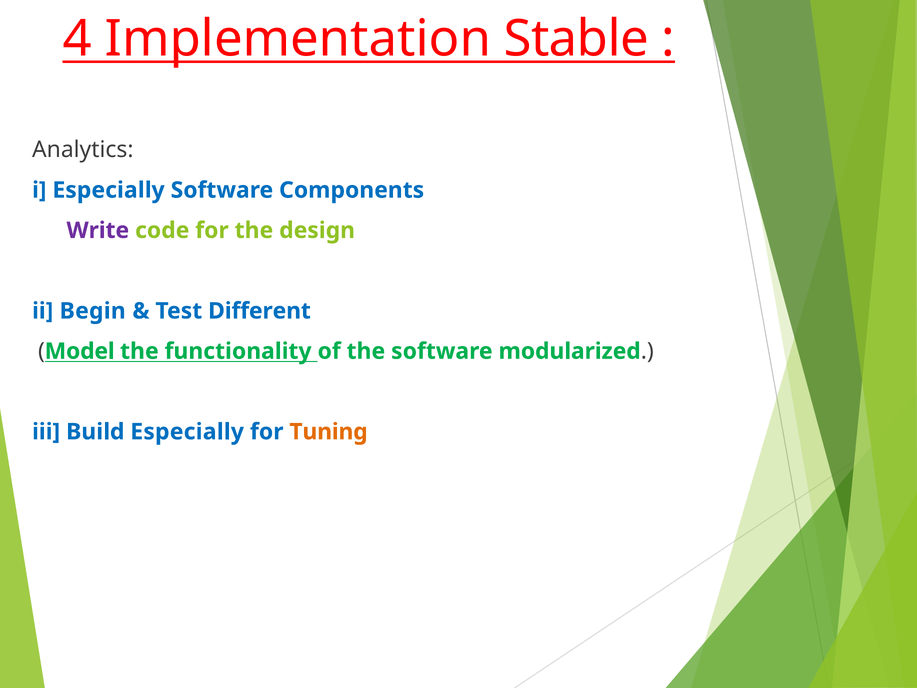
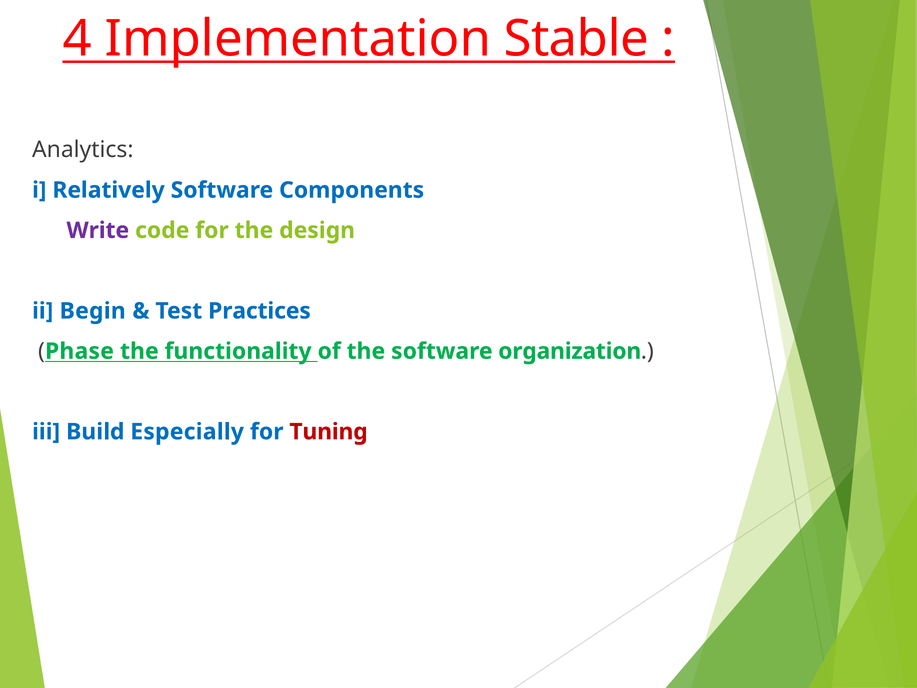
i Especially: Especially -> Relatively
Different: Different -> Practices
Model: Model -> Phase
modularized: modularized -> organization
Tuning colour: orange -> red
